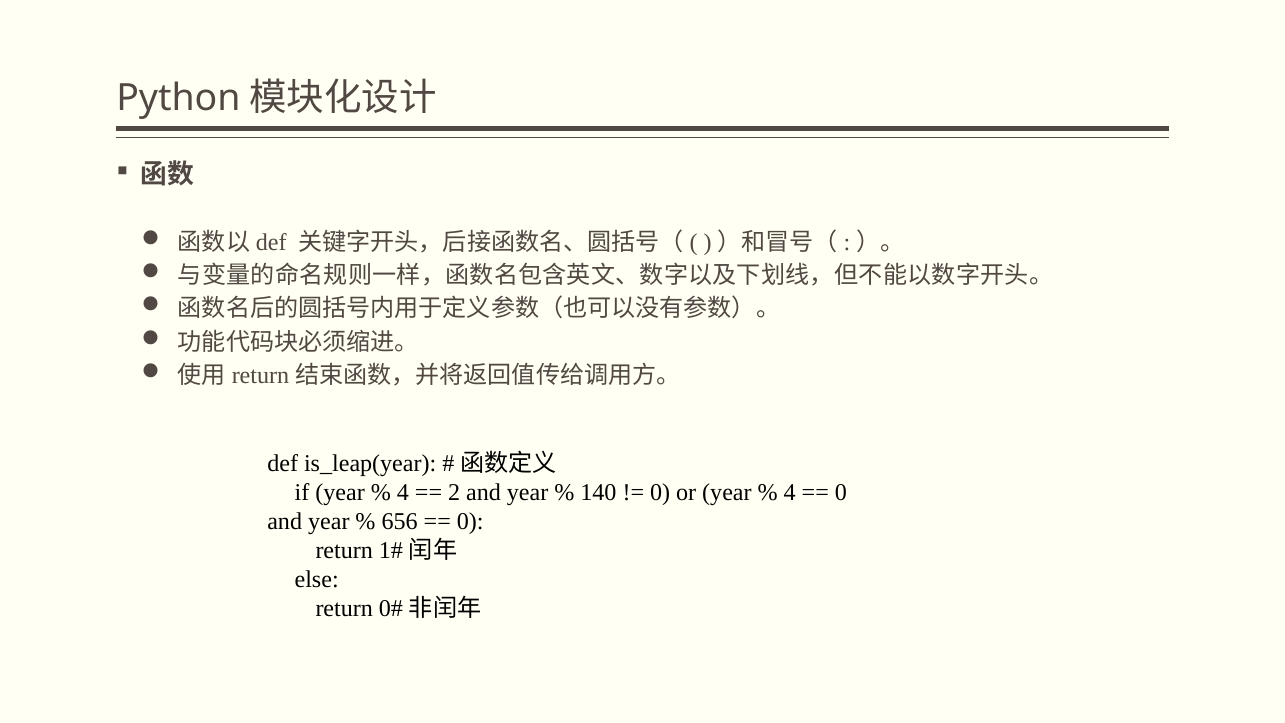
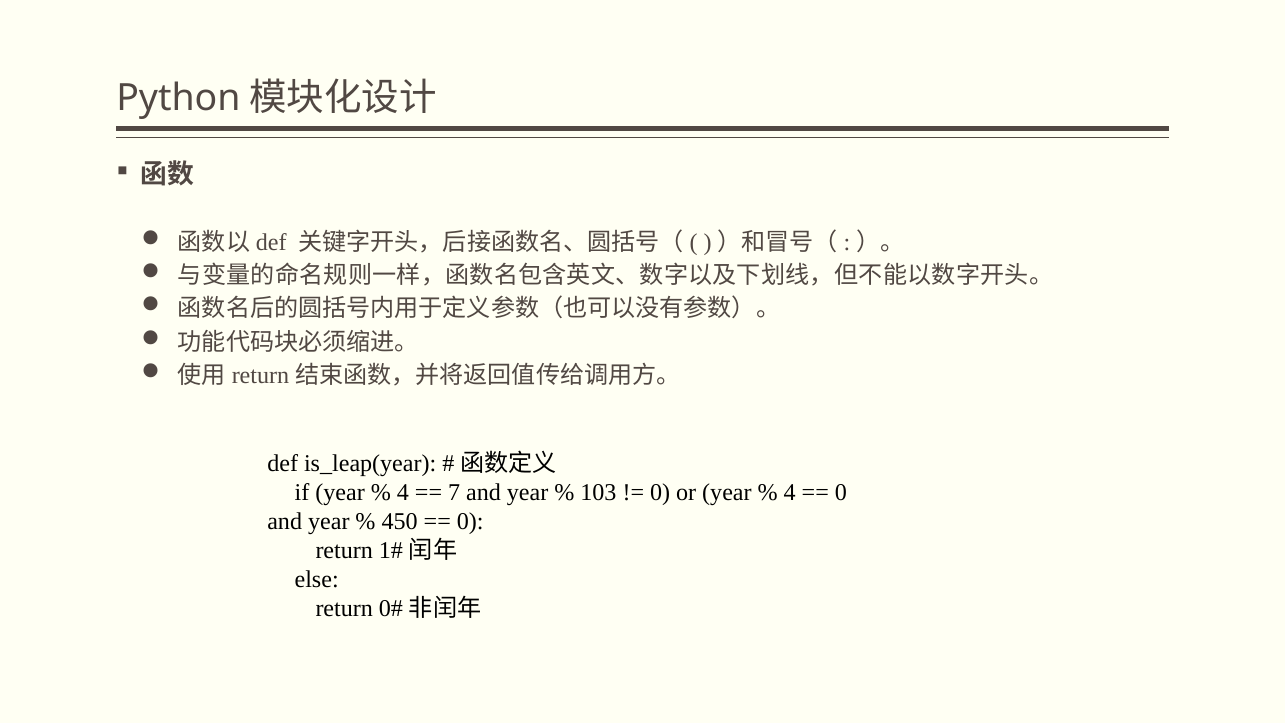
2: 2 -> 7
140: 140 -> 103
656: 656 -> 450
